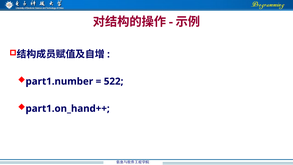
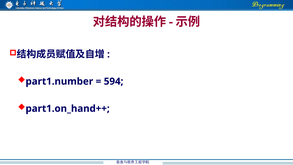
522: 522 -> 594
